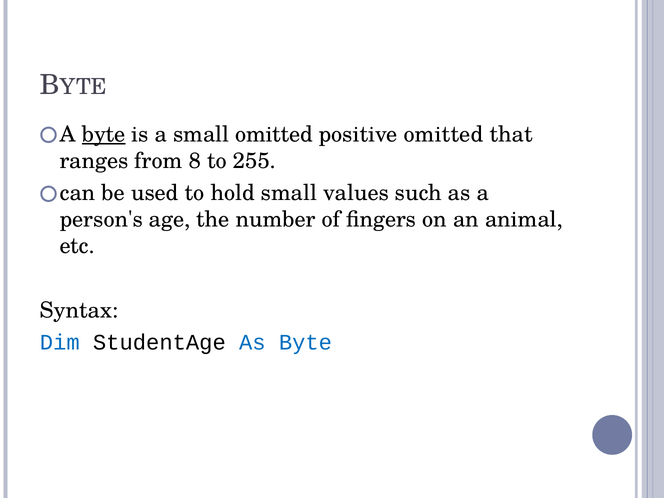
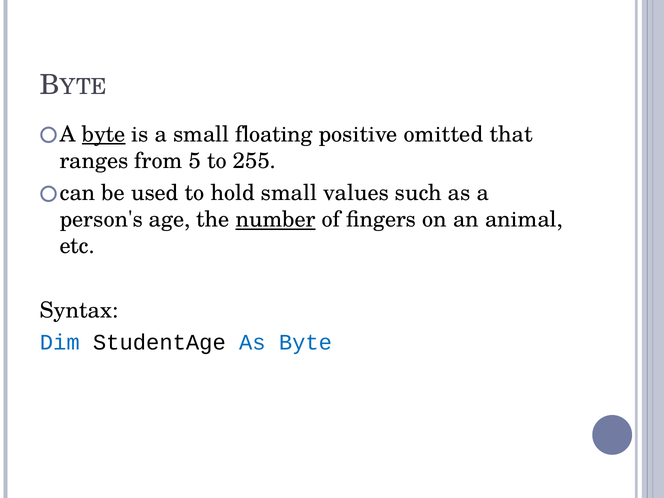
small omitted: omitted -> floating
8: 8 -> 5
number underline: none -> present
